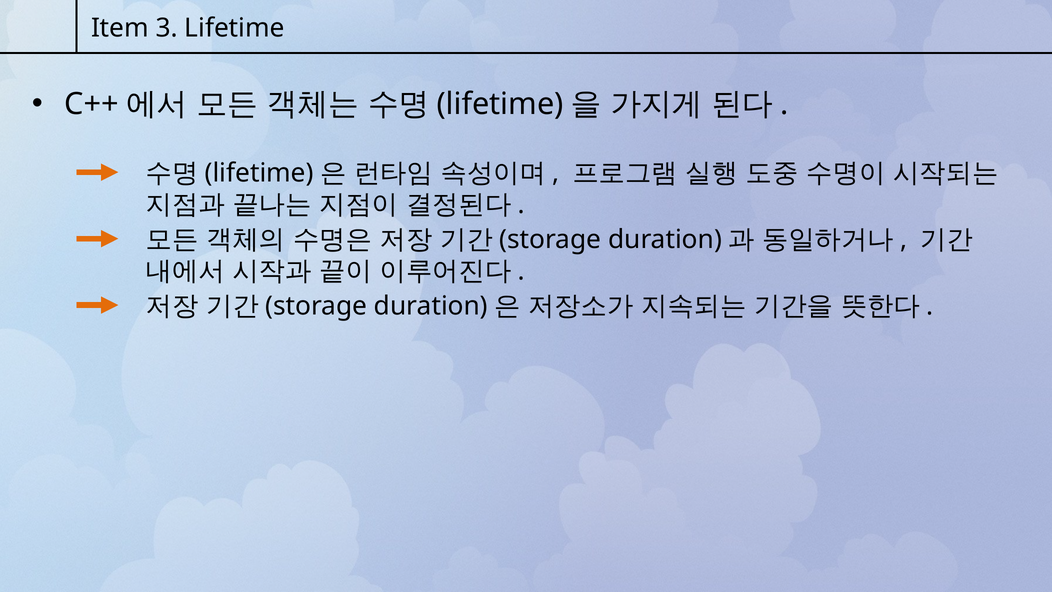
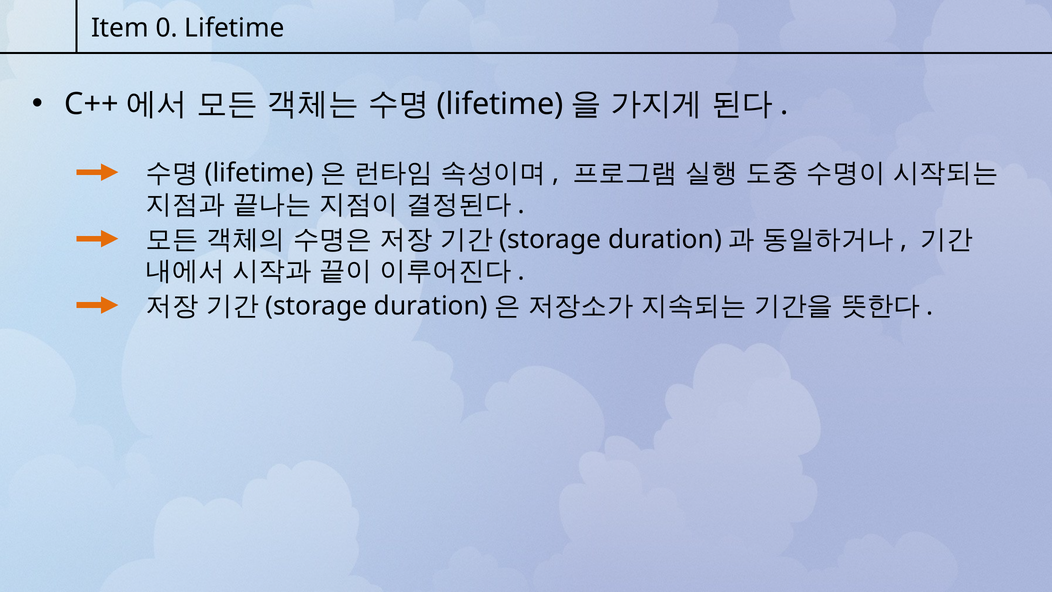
3: 3 -> 0
